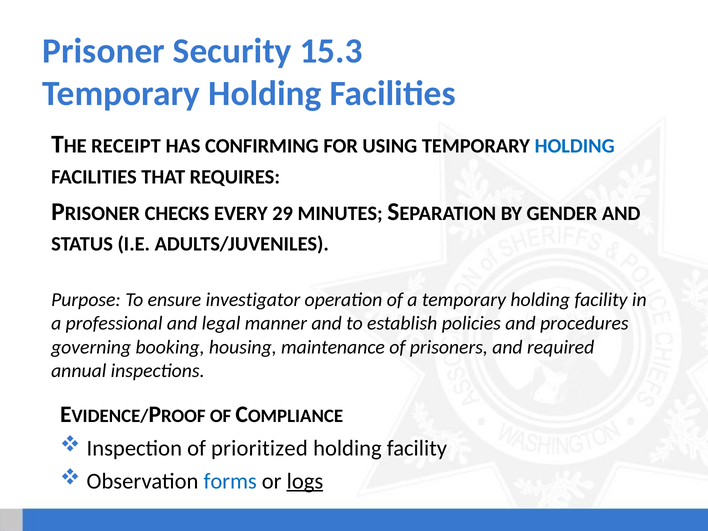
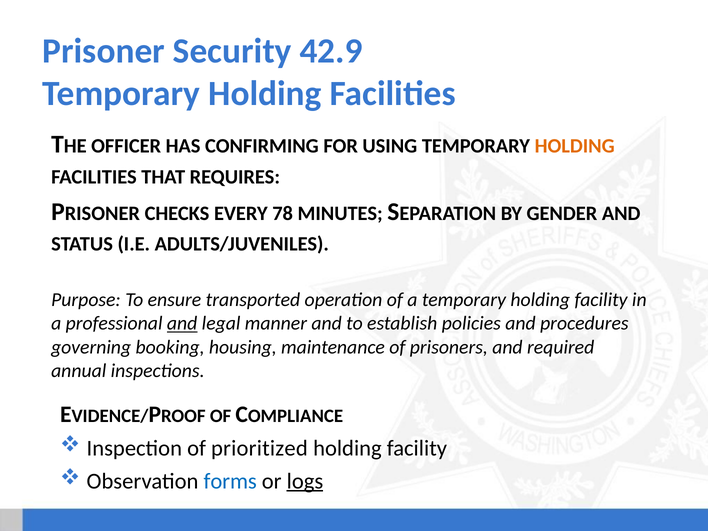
15.3: 15.3 -> 42.9
RECEIPT: RECEIPT -> OFFICER
HOLDING at (575, 146) colour: blue -> orange
29: 29 -> 78
investigator: investigator -> transported
and at (182, 323) underline: none -> present
